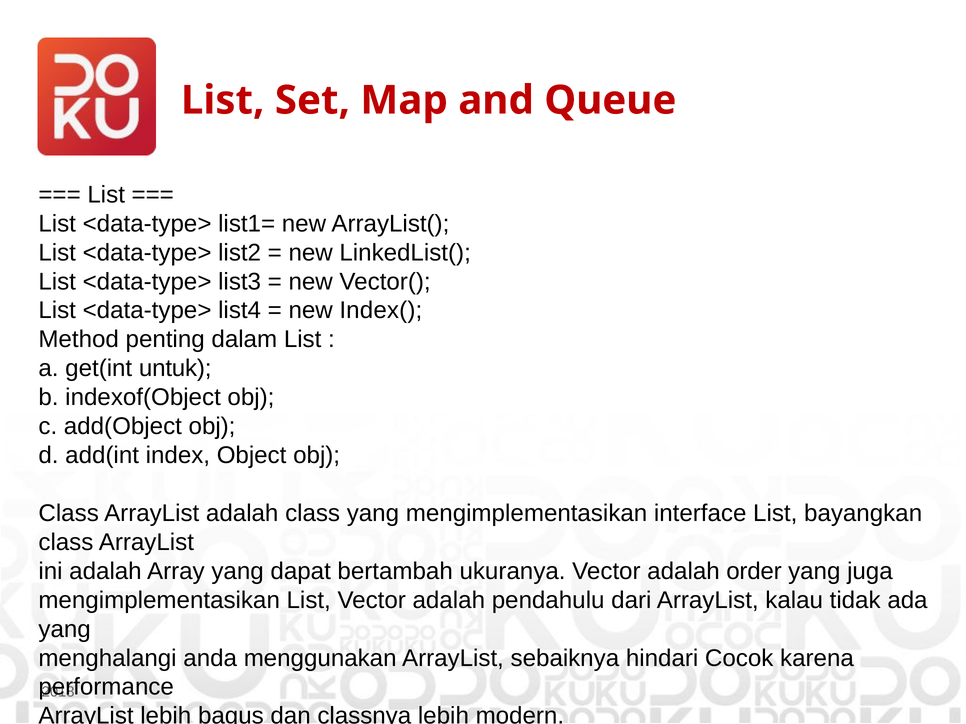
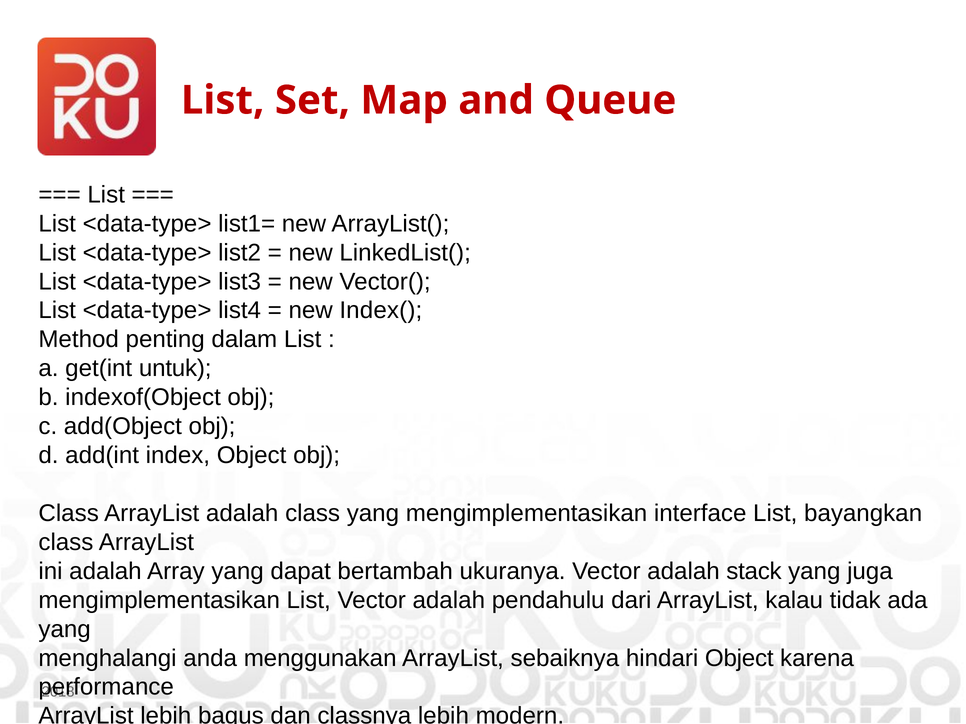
adalah order: order -> stack
hindari Cocok: Cocok -> Object
